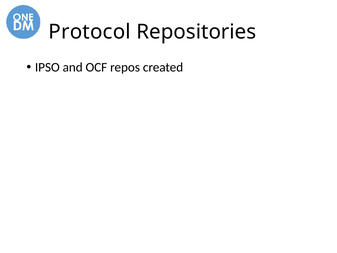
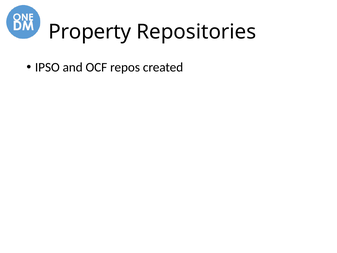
Protocol: Protocol -> Property
